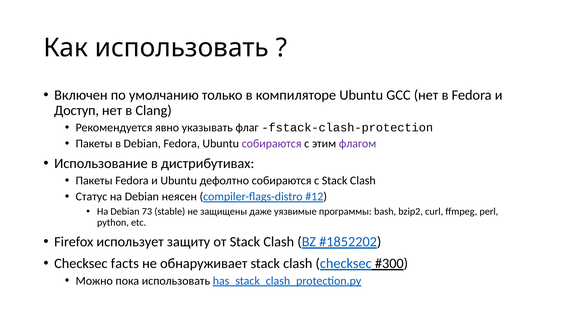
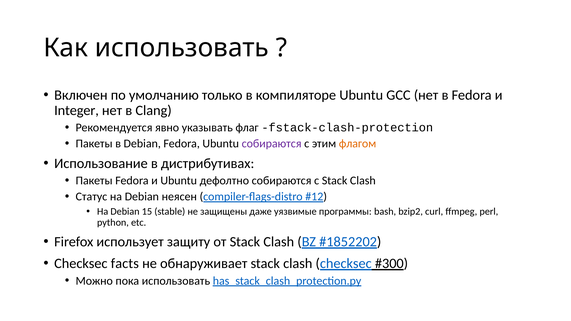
Доступ: Доступ -> Integer
флагом colour: purple -> orange
73: 73 -> 15
